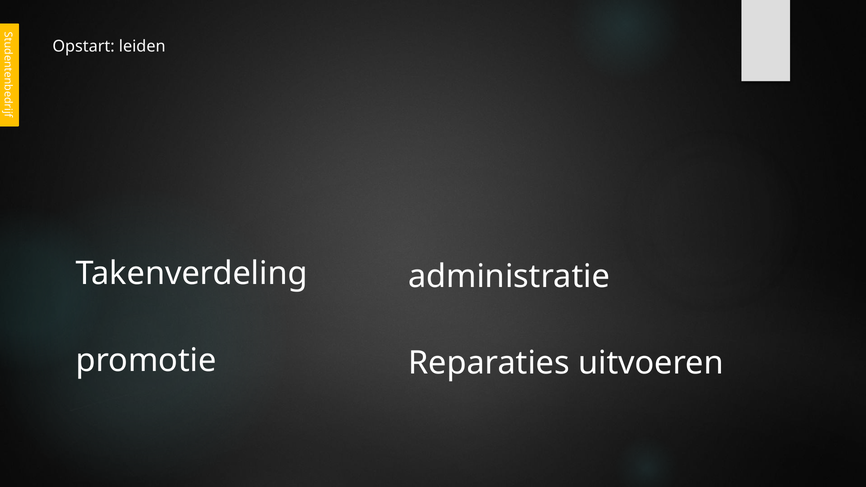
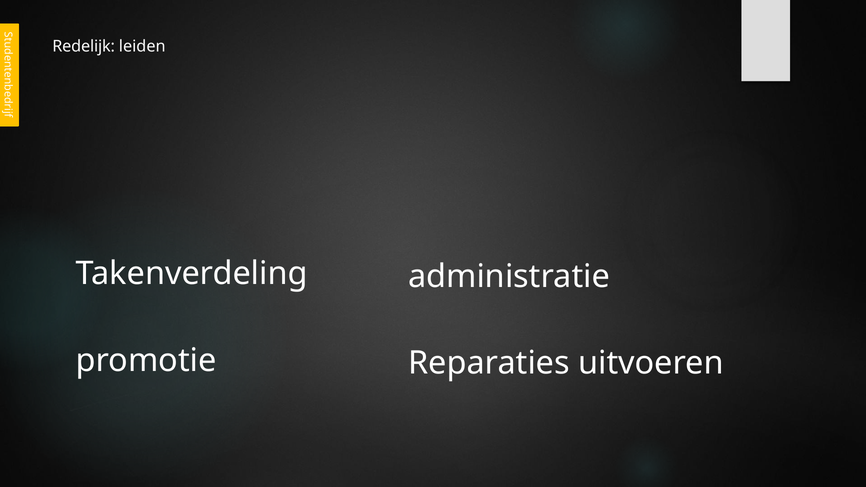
Opstart: Opstart -> Redelijk
